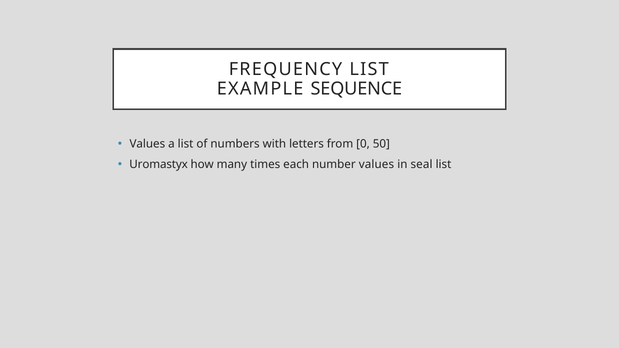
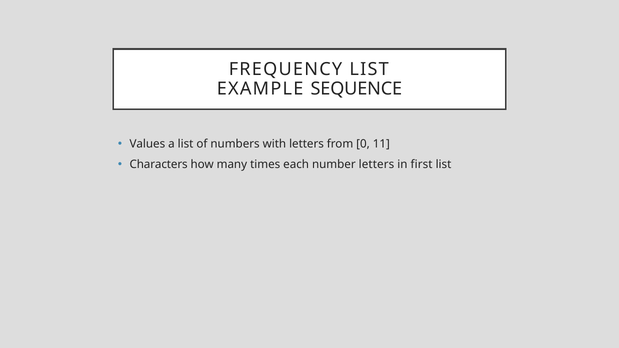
50: 50 -> 11
Uromastyx: Uromastyx -> Characters
number values: values -> letters
seal: seal -> first
